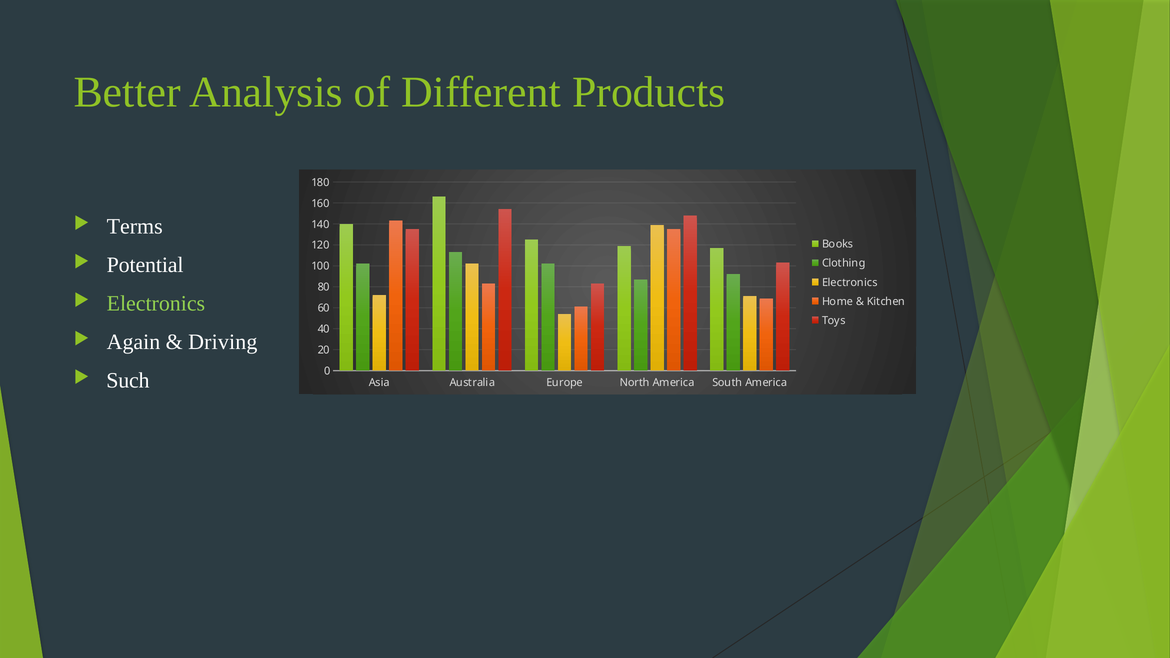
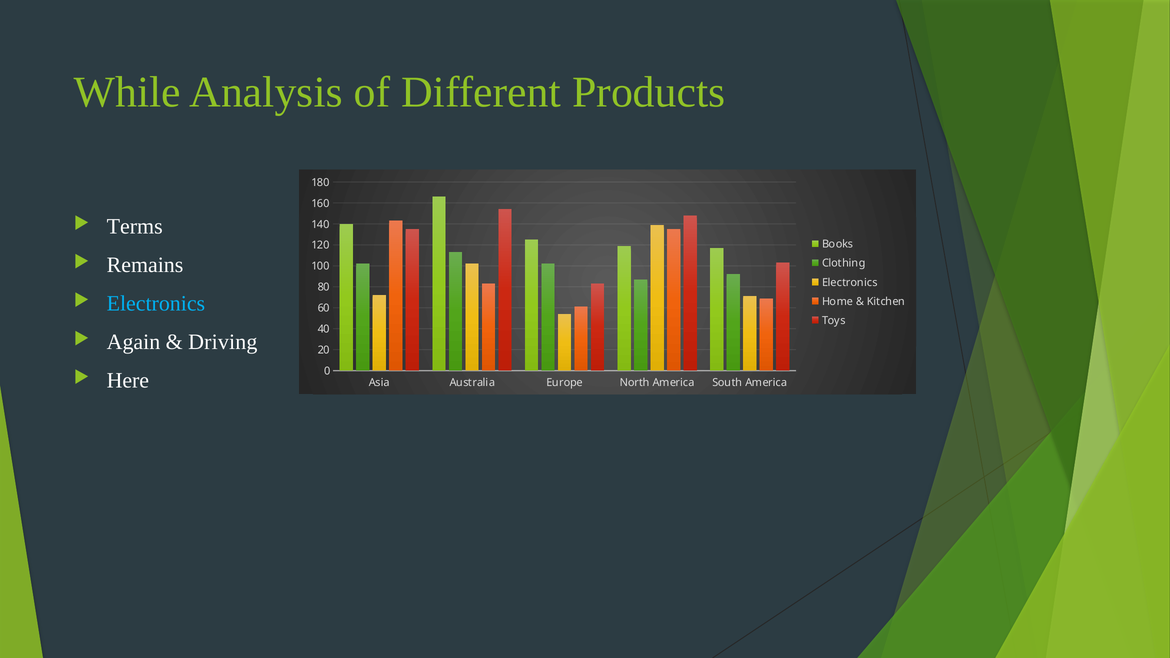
Better: Better -> While
Potential: Potential -> Remains
Electronics at (156, 303) colour: light green -> light blue
Such: Such -> Here
